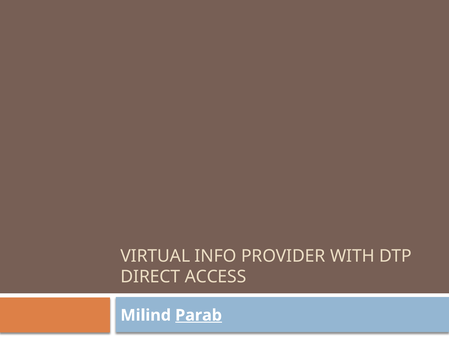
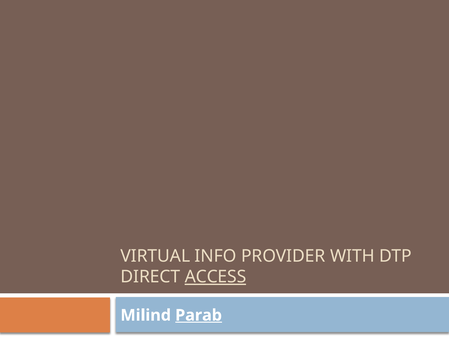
ACCESS underline: none -> present
